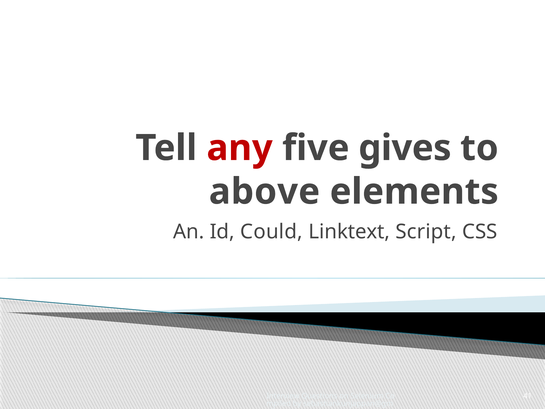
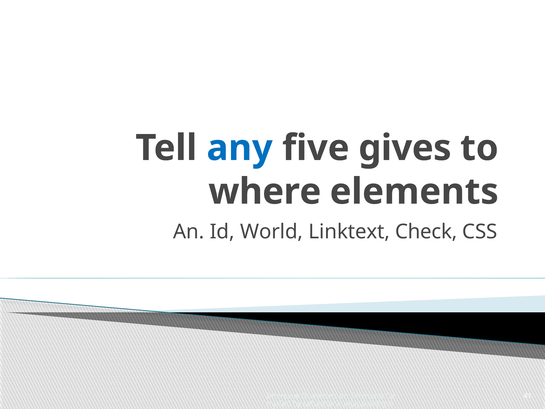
any colour: red -> blue
above: above -> where
Could: Could -> World
Script: Script -> Check
